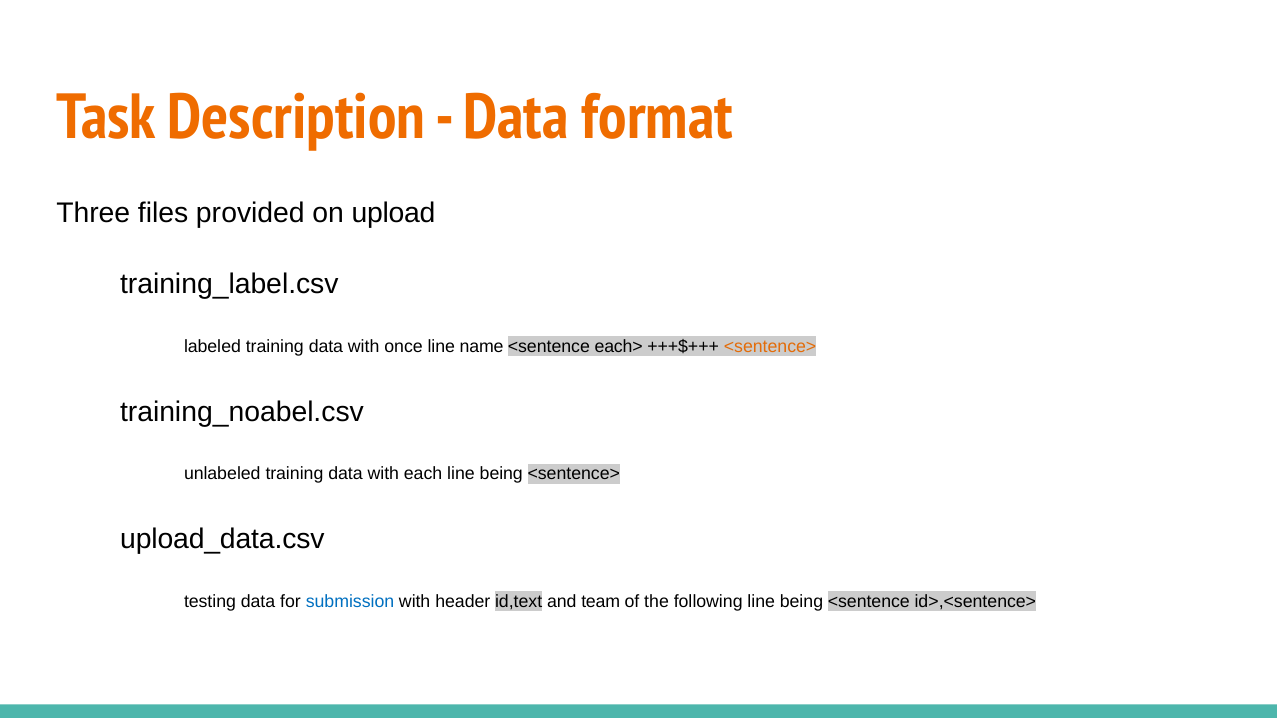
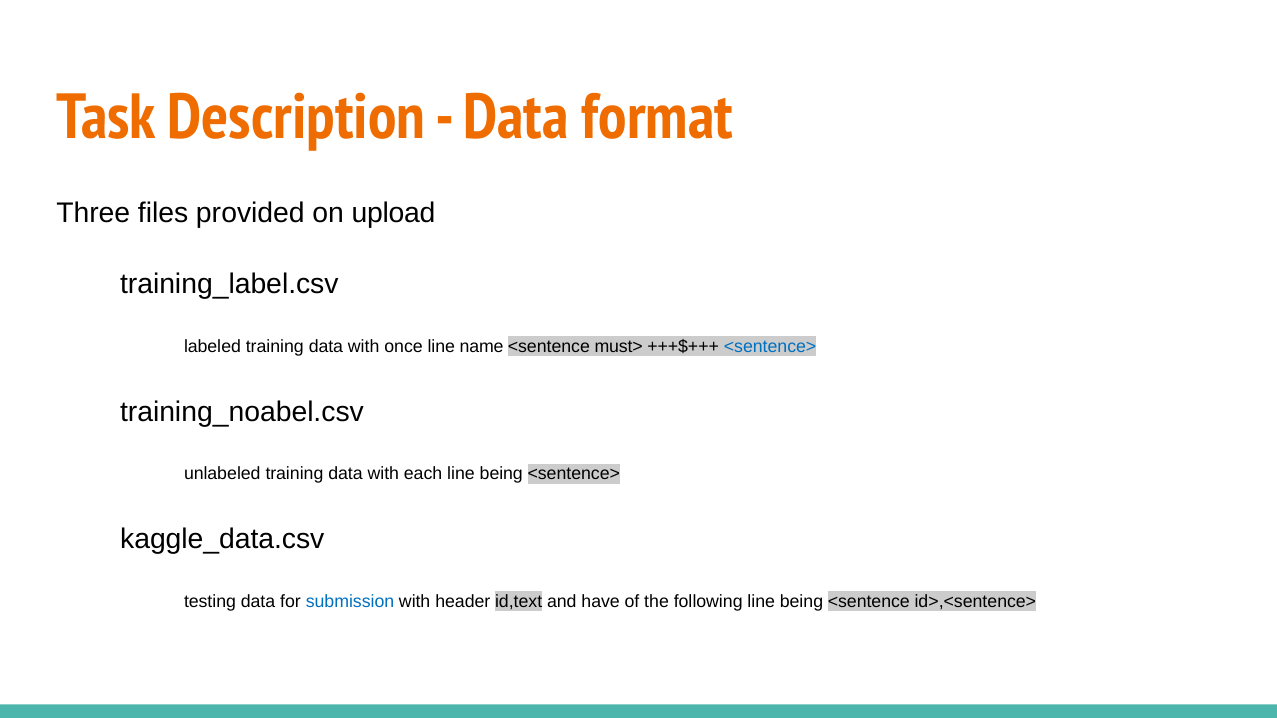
each>: each> -> must>
<sentence> at (770, 347) colour: orange -> blue
upload_data.csv: upload_data.csv -> kaggle_data.csv
team: team -> have
